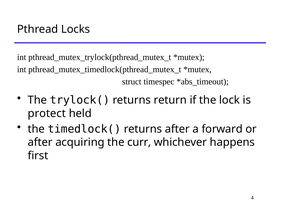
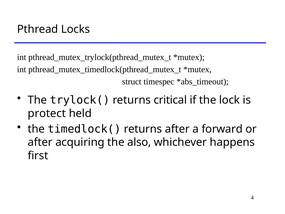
return: return -> critical
curr: curr -> also
